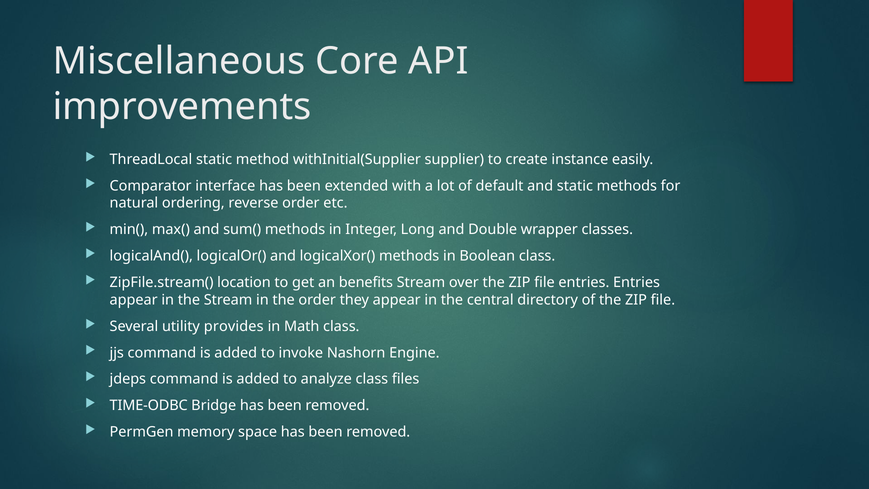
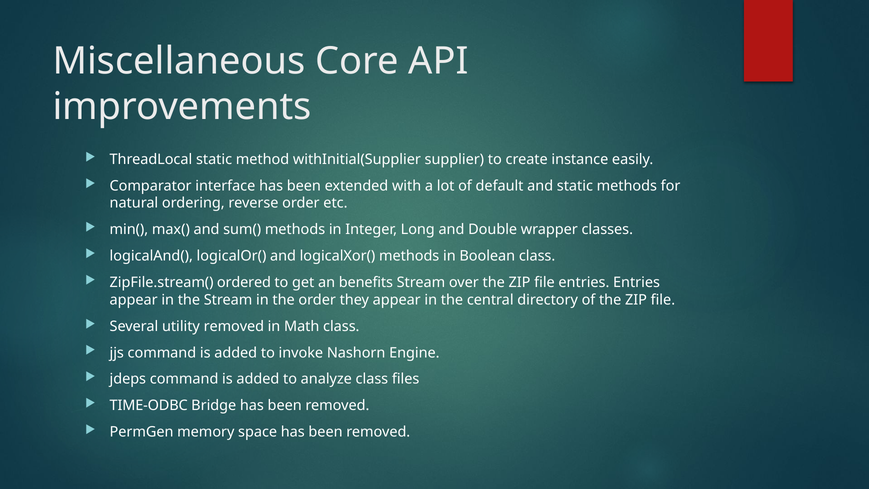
location: location -> ordered
utility provides: provides -> removed
